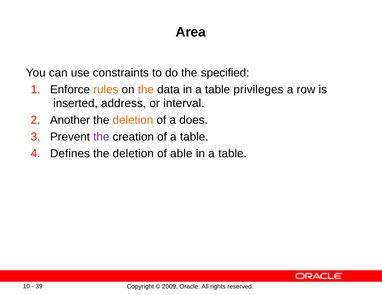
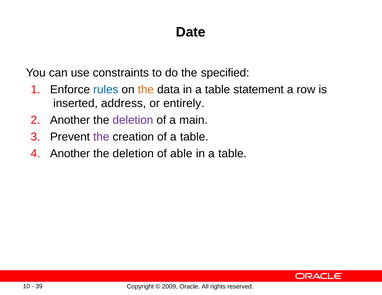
Area: Area -> Date
rules colour: orange -> blue
privileges: privileges -> statement
interval: interval -> entirely
deletion at (133, 120) colour: orange -> purple
does: does -> main
Defines at (70, 154): Defines -> Another
